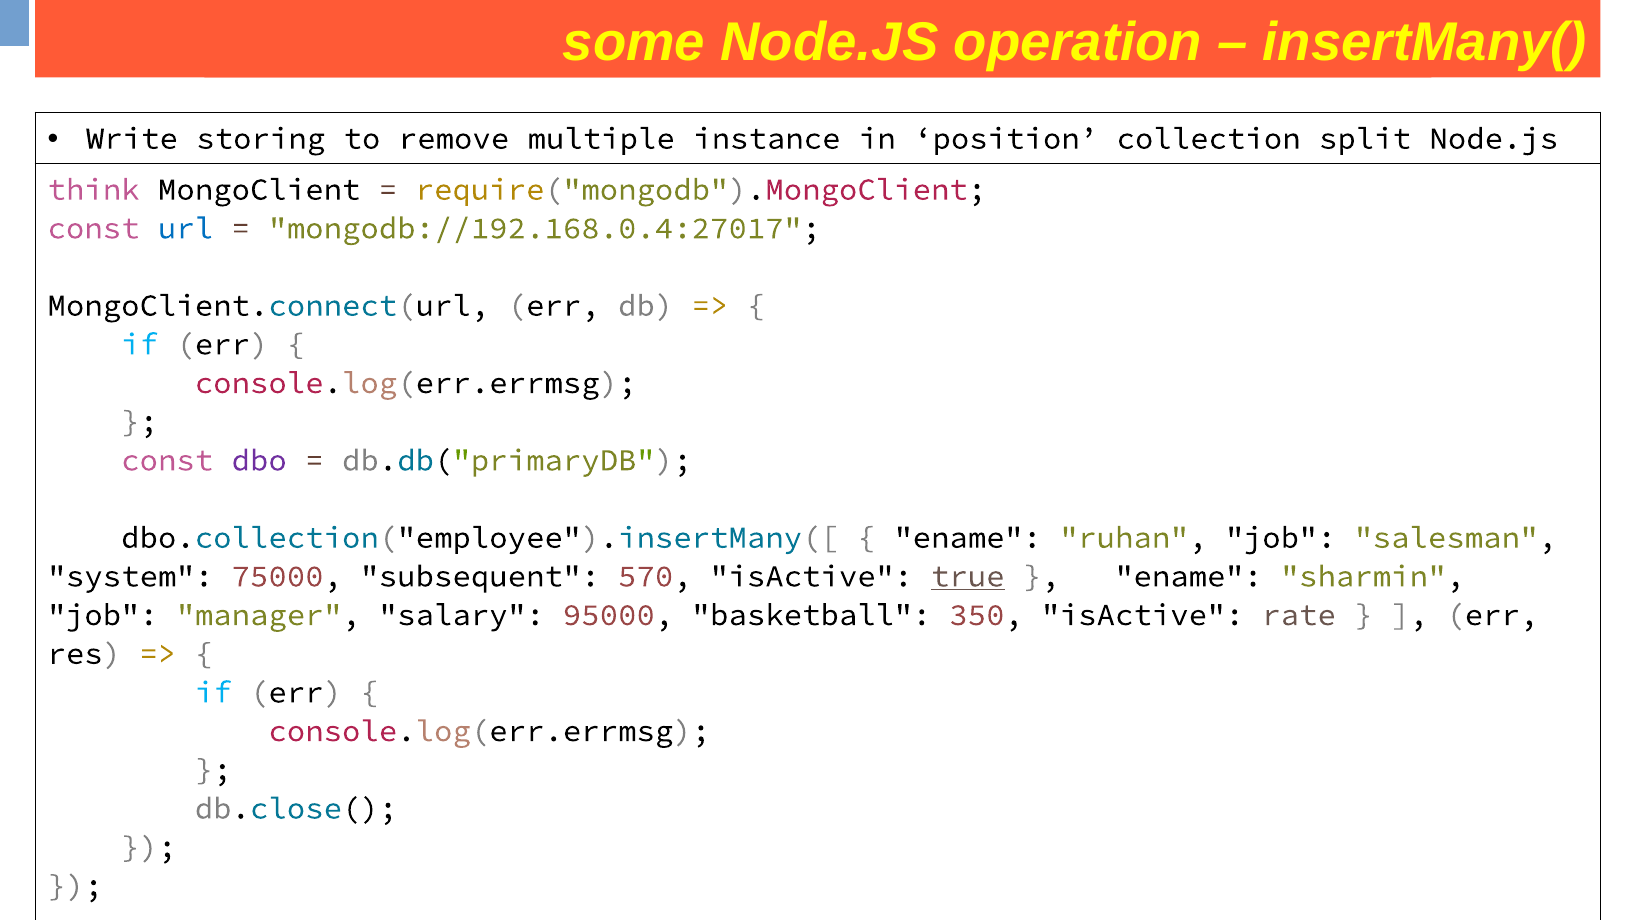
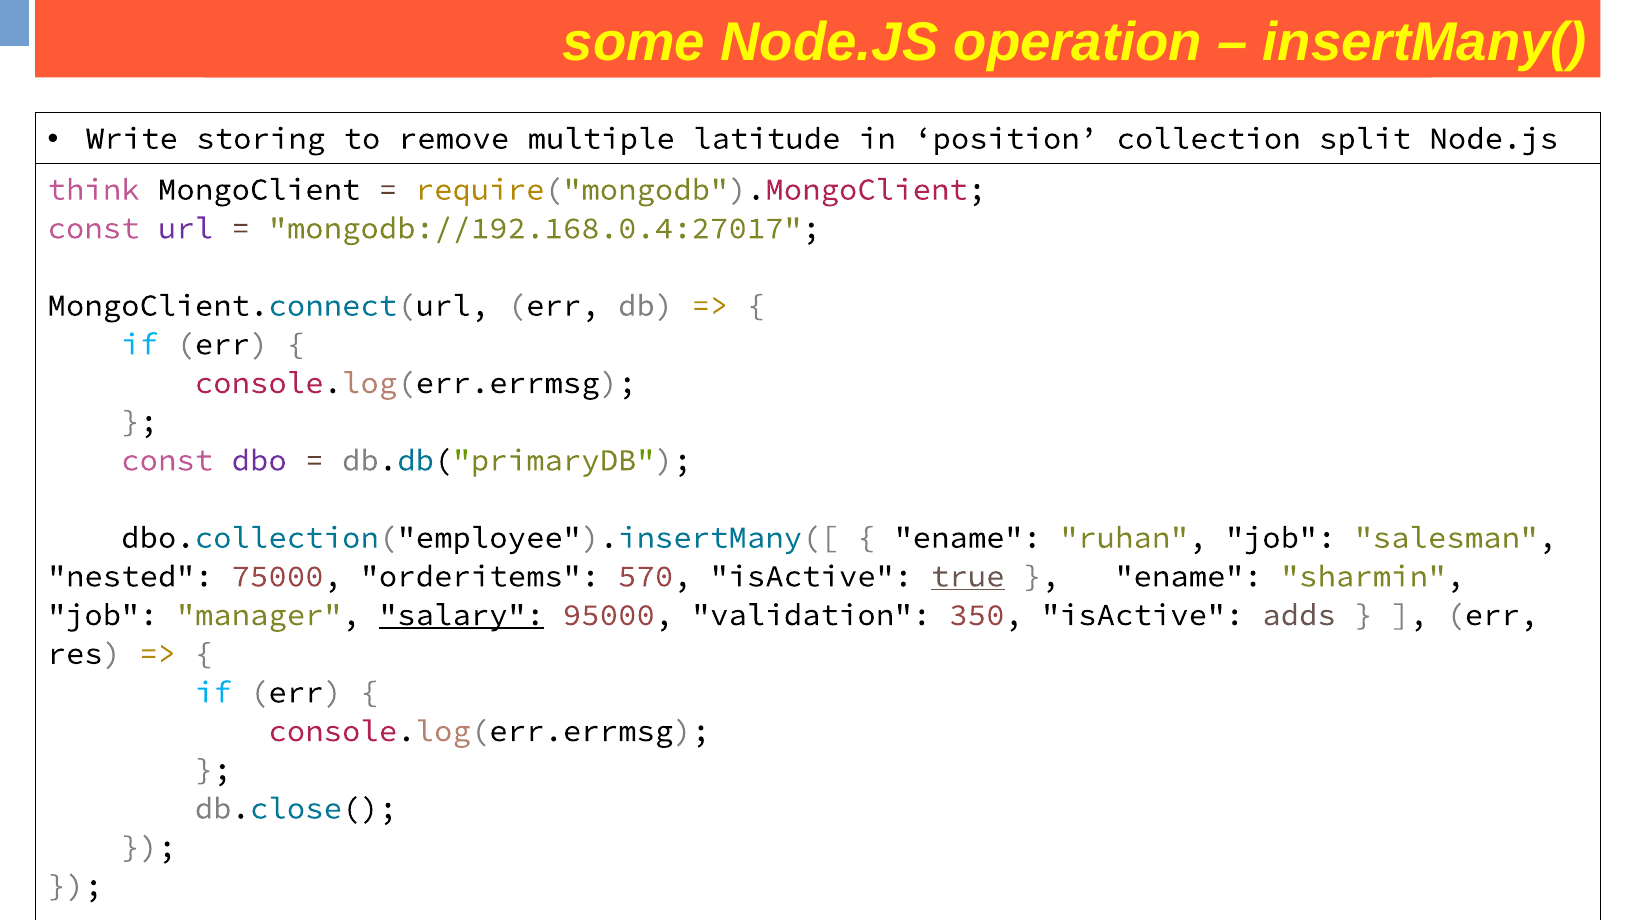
instance: instance -> latitude
url colour: blue -> purple
system: system -> nested
subsequent: subsequent -> orderitems
salary underline: none -> present
basketball: basketball -> validation
rate: rate -> adds
